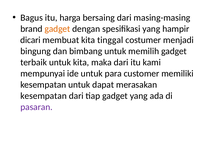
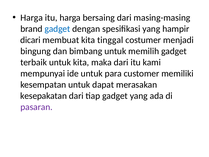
Bagus at (32, 18): Bagus -> Harga
gadget at (57, 29) colour: orange -> blue
kesempatan at (44, 96): kesempatan -> kesepakatan
